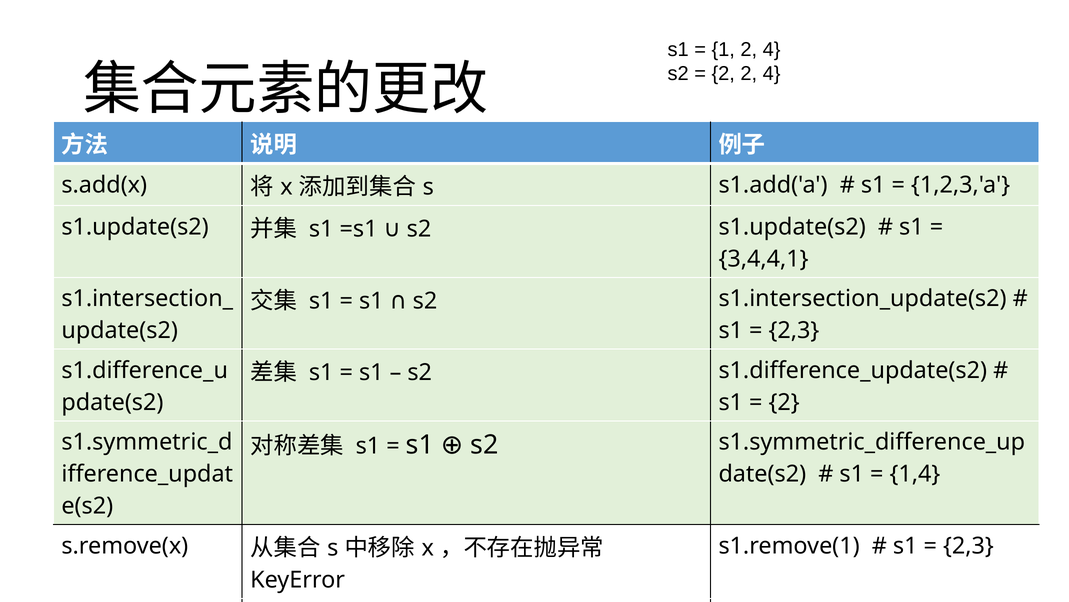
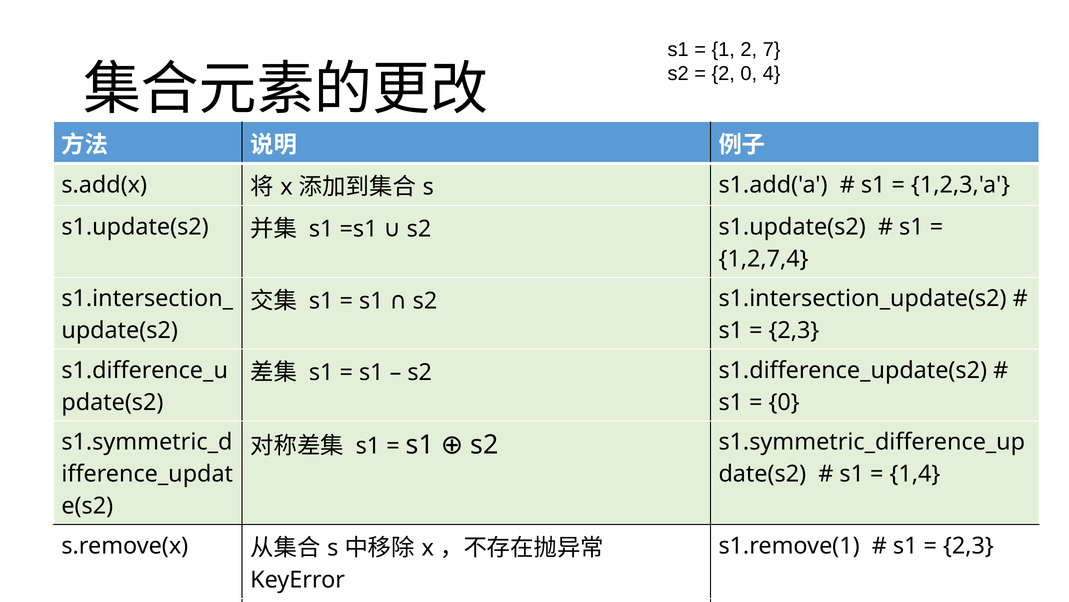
1 2 4: 4 -> 7
2 2: 2 -> 0
3,4,4,1: 3,4,4,1 -> 1,2,7,4
2 at (784, 402): 2 -> 0
